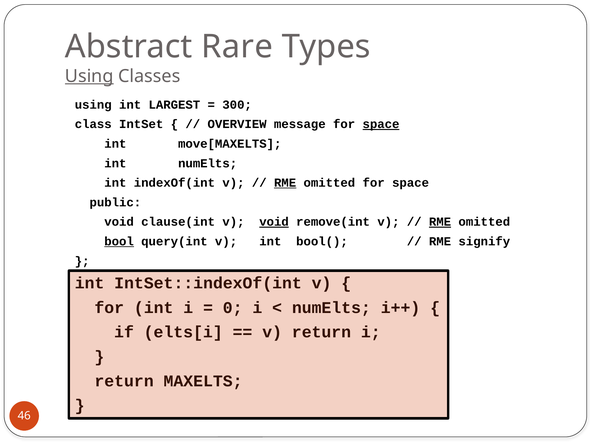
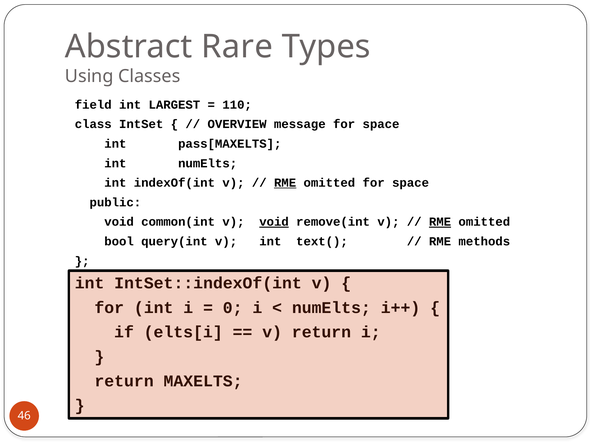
Using at (89, 76) underline: present -> none
using at (93, 105): using -> field
300: 300 -> 110
space at (381, 124) underline: present -> none
move[MAXELTS: move[MAXELTS -> pass[MAXELTS
clause(int: clause(int -> common(int
bool underline: present -> none
bool(: bool( -> text(
signify: signify -> methods
